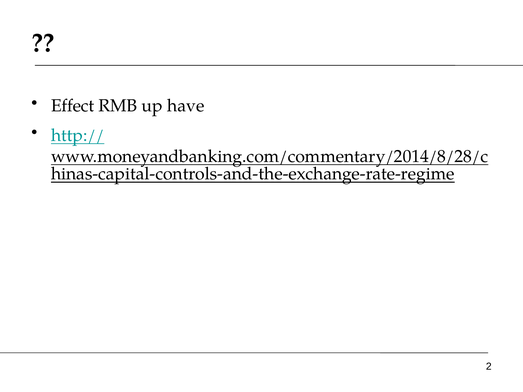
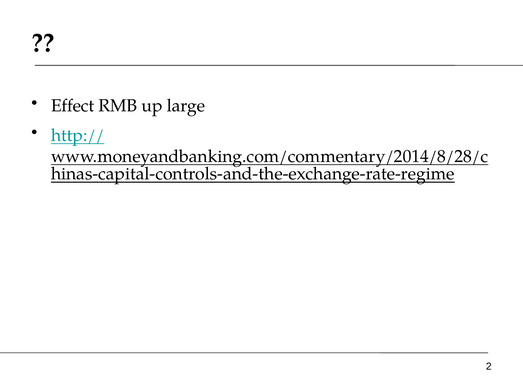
have: have -> large
